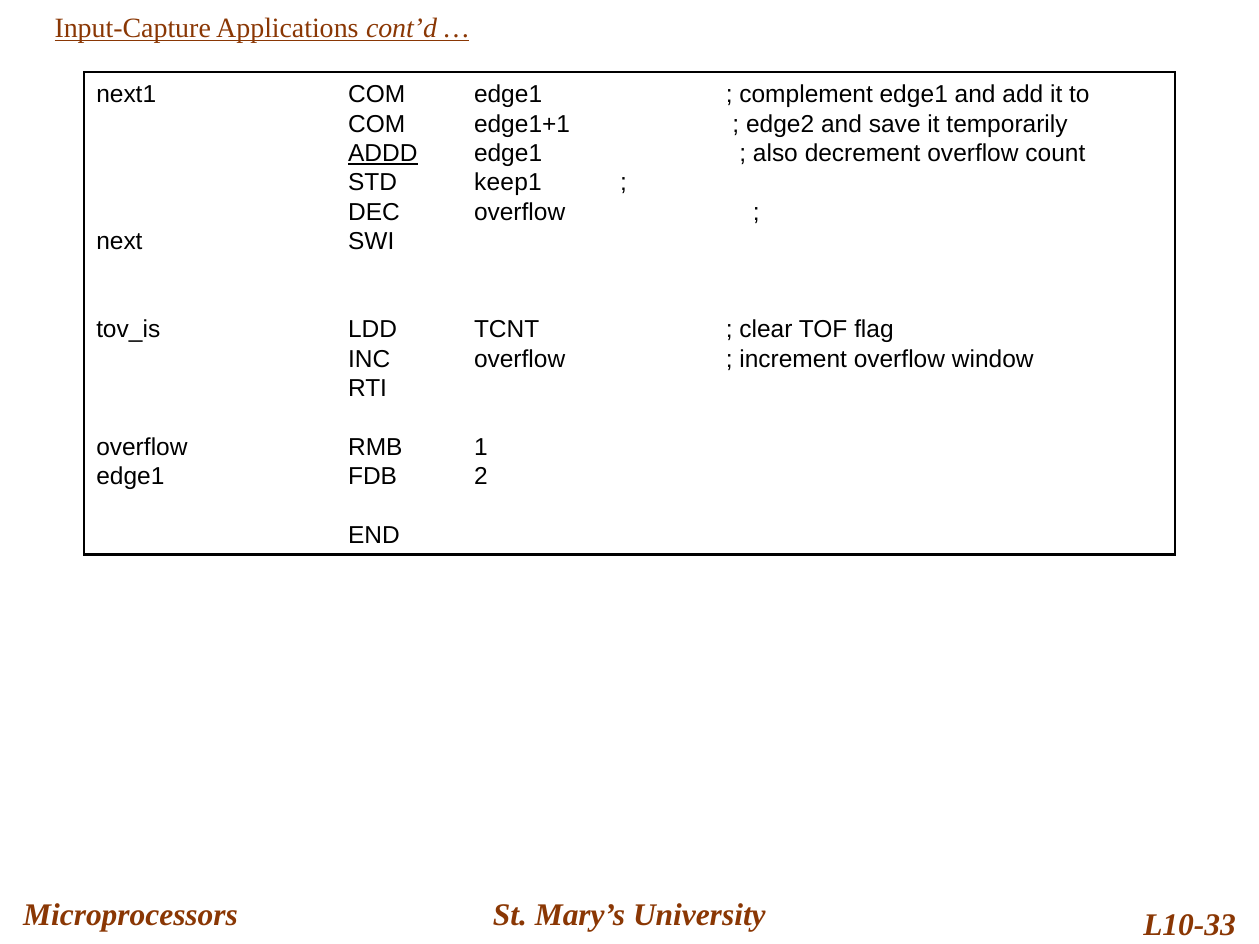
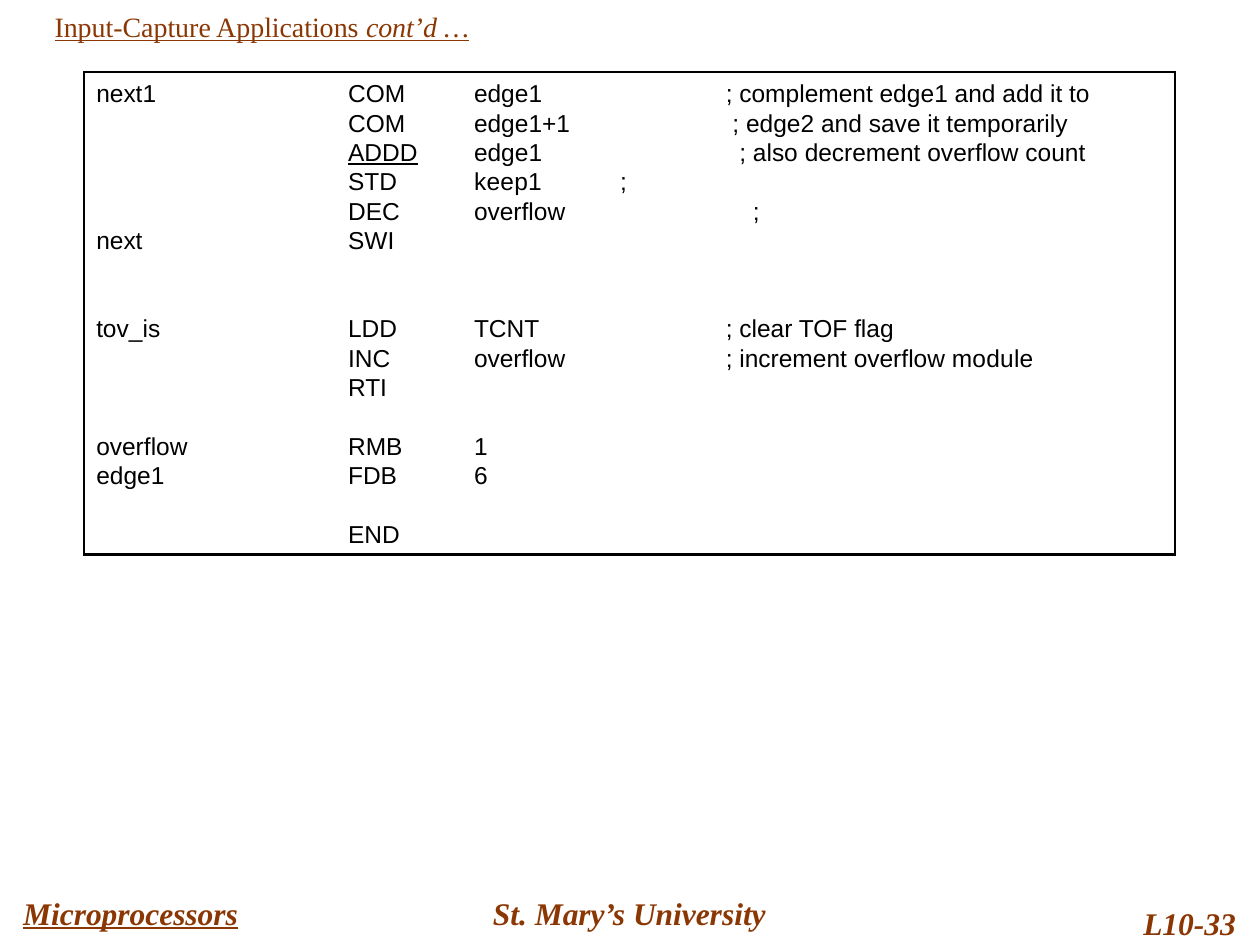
window: window -> module
2: 2 -> 6
Microprocessors underline: none -> present
